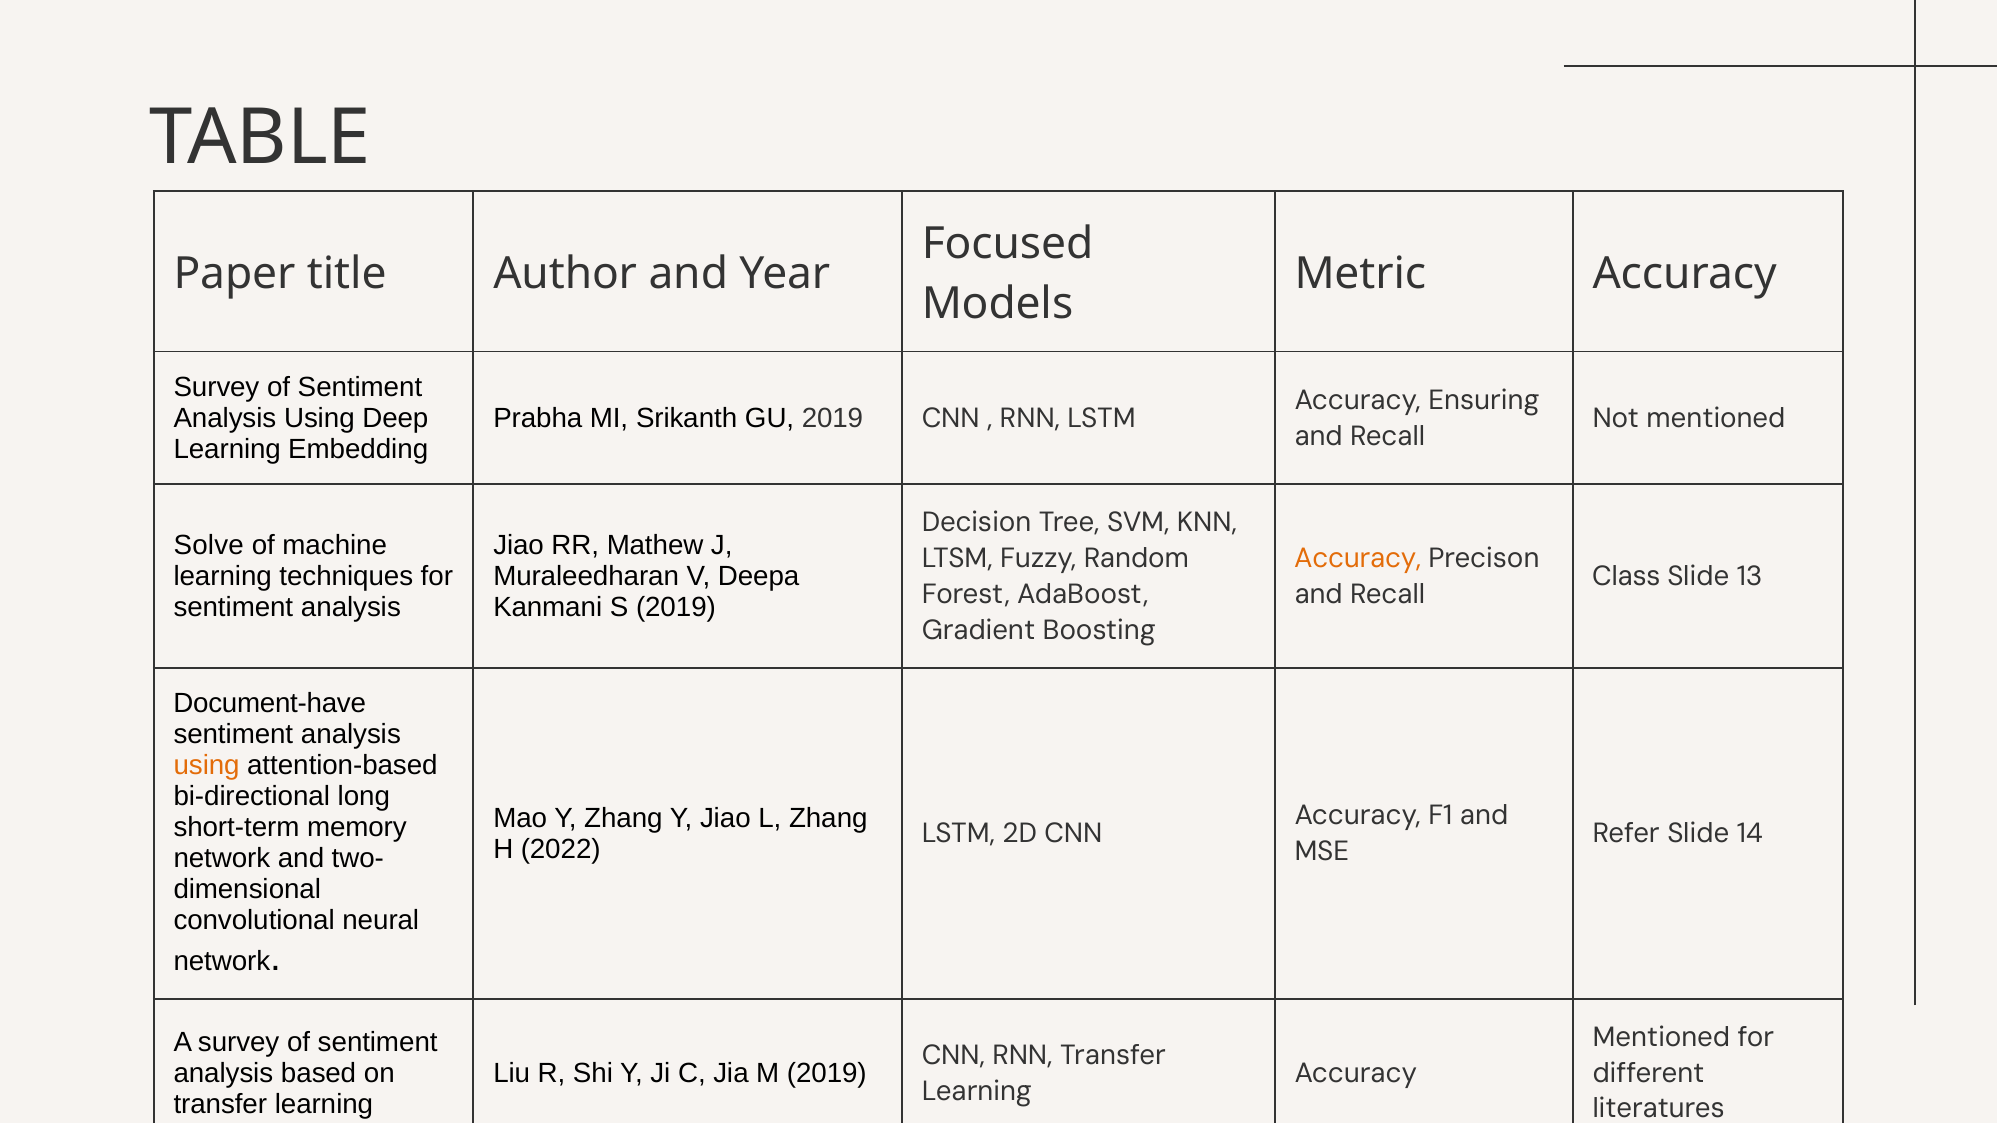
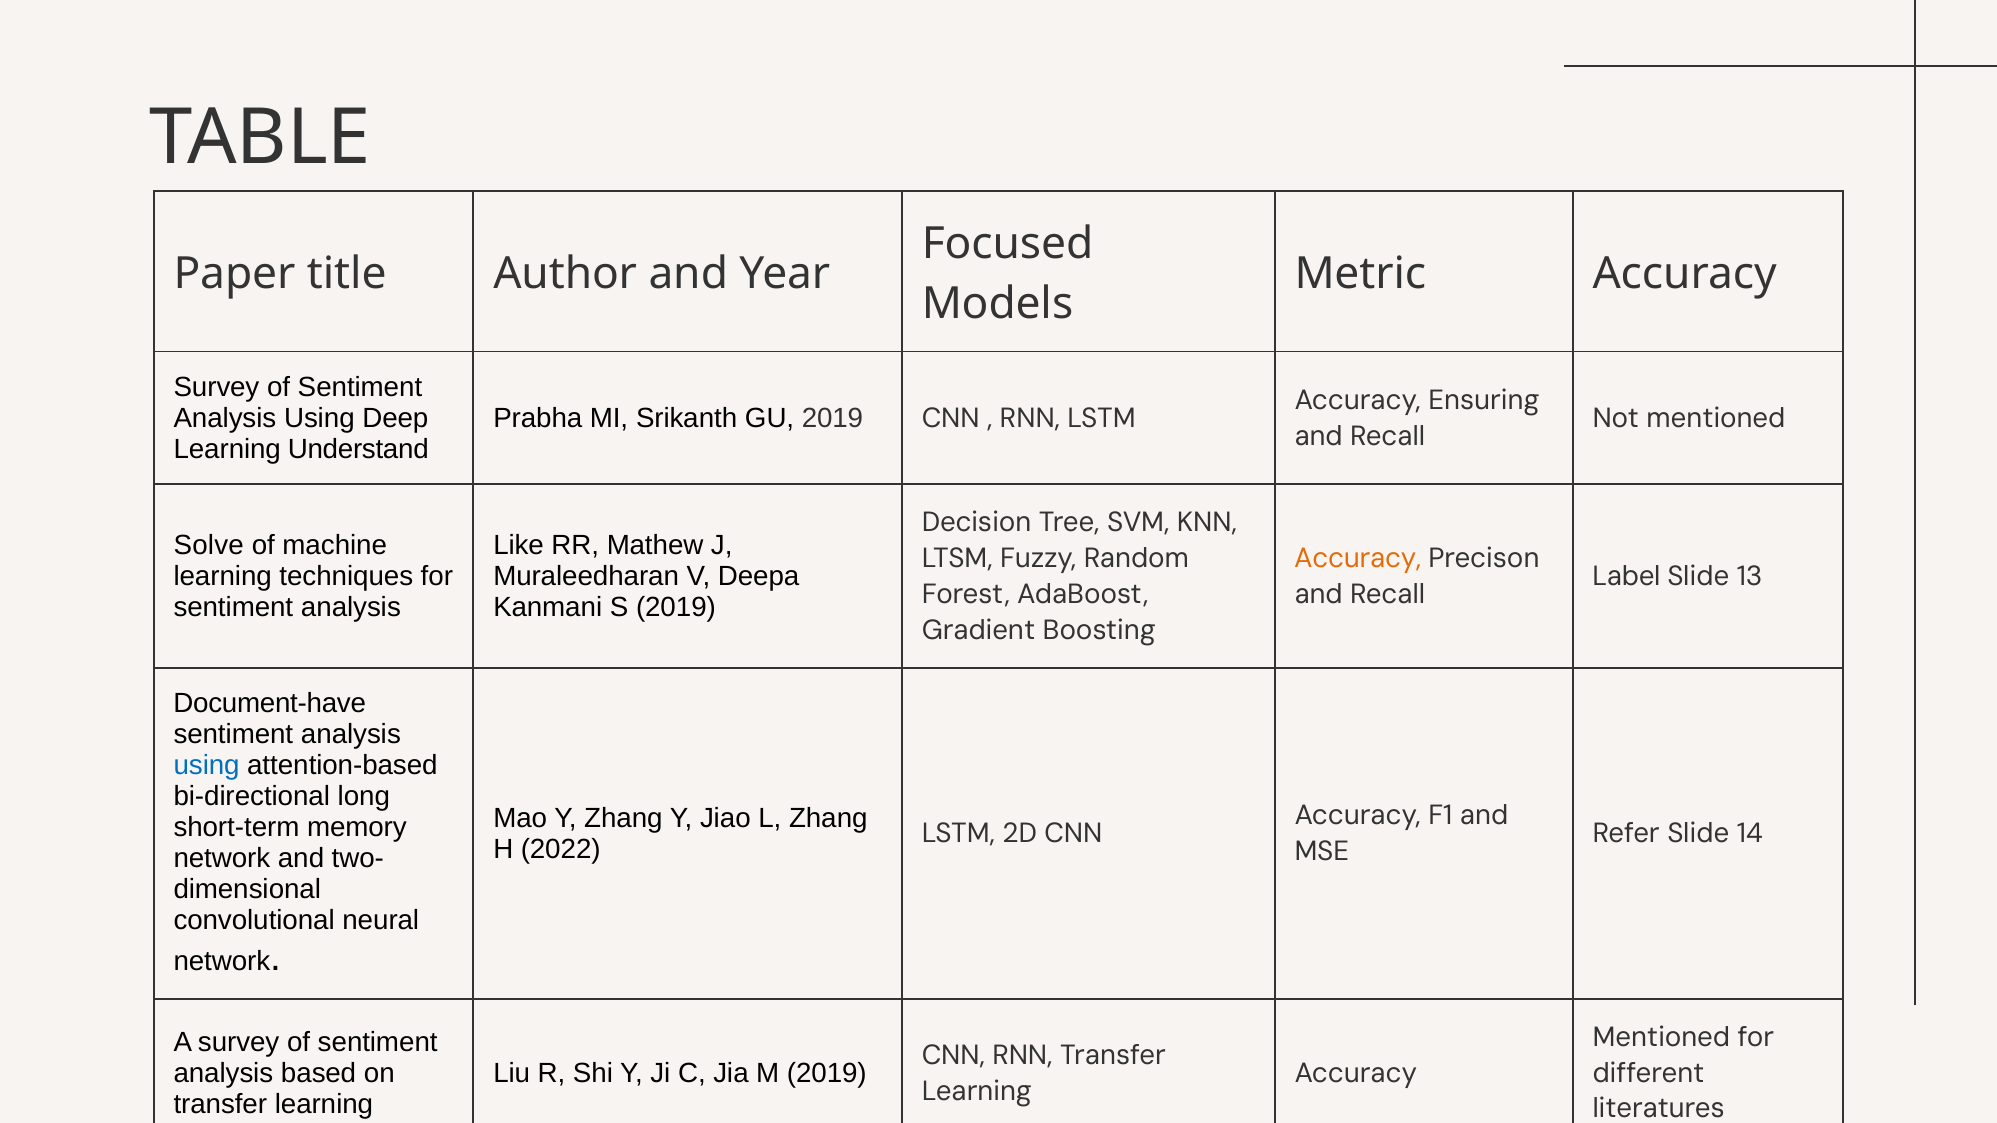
Embedding: Embedding -> Understand
Jiao at (519, 546): Jiao -> Like
Class: Class -> Label
using at (207, 766) colour: orange -> blue
